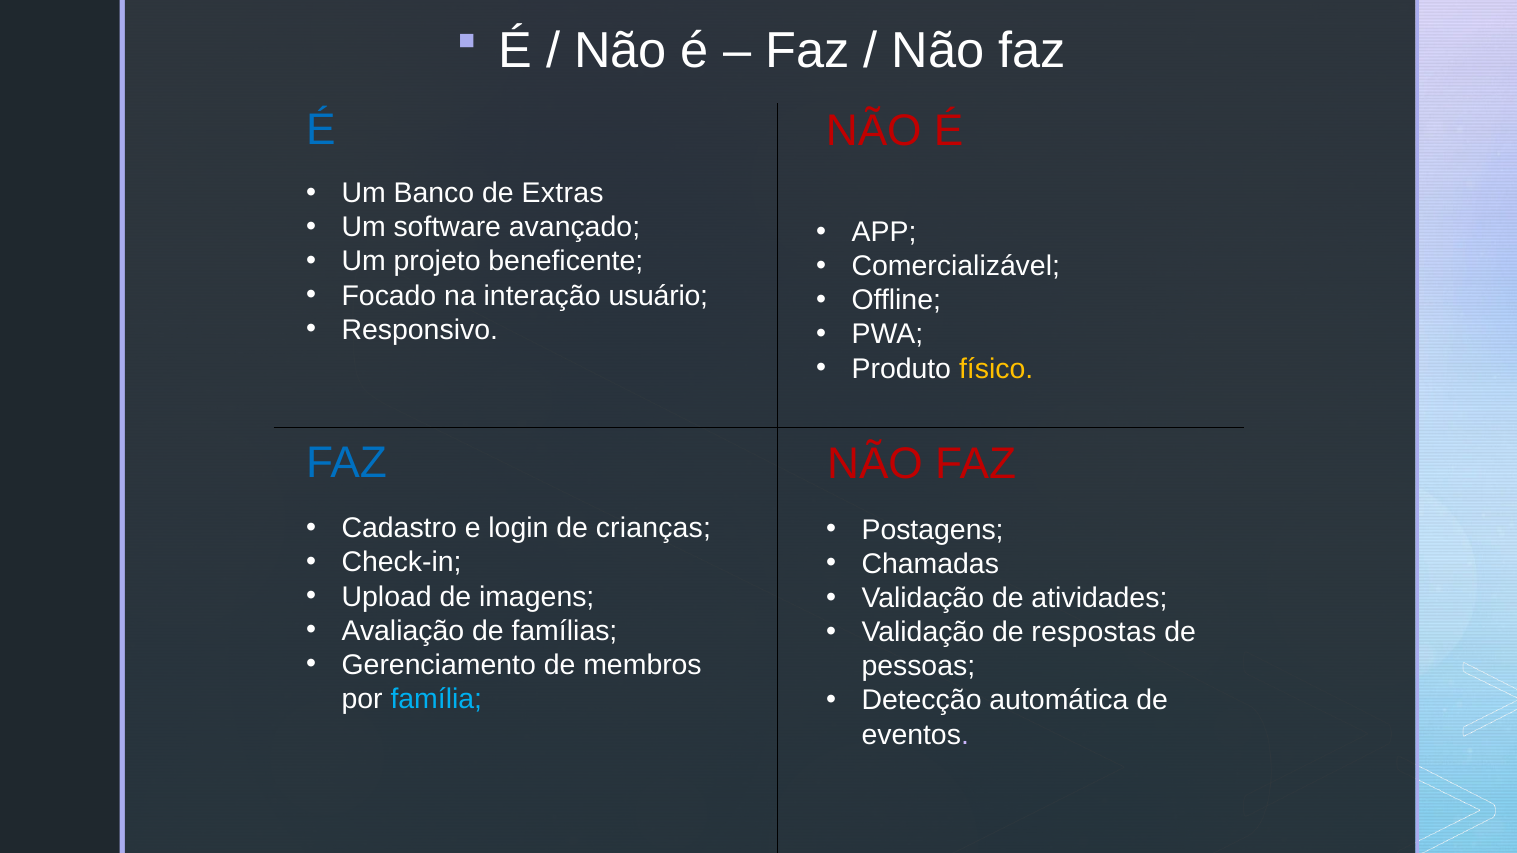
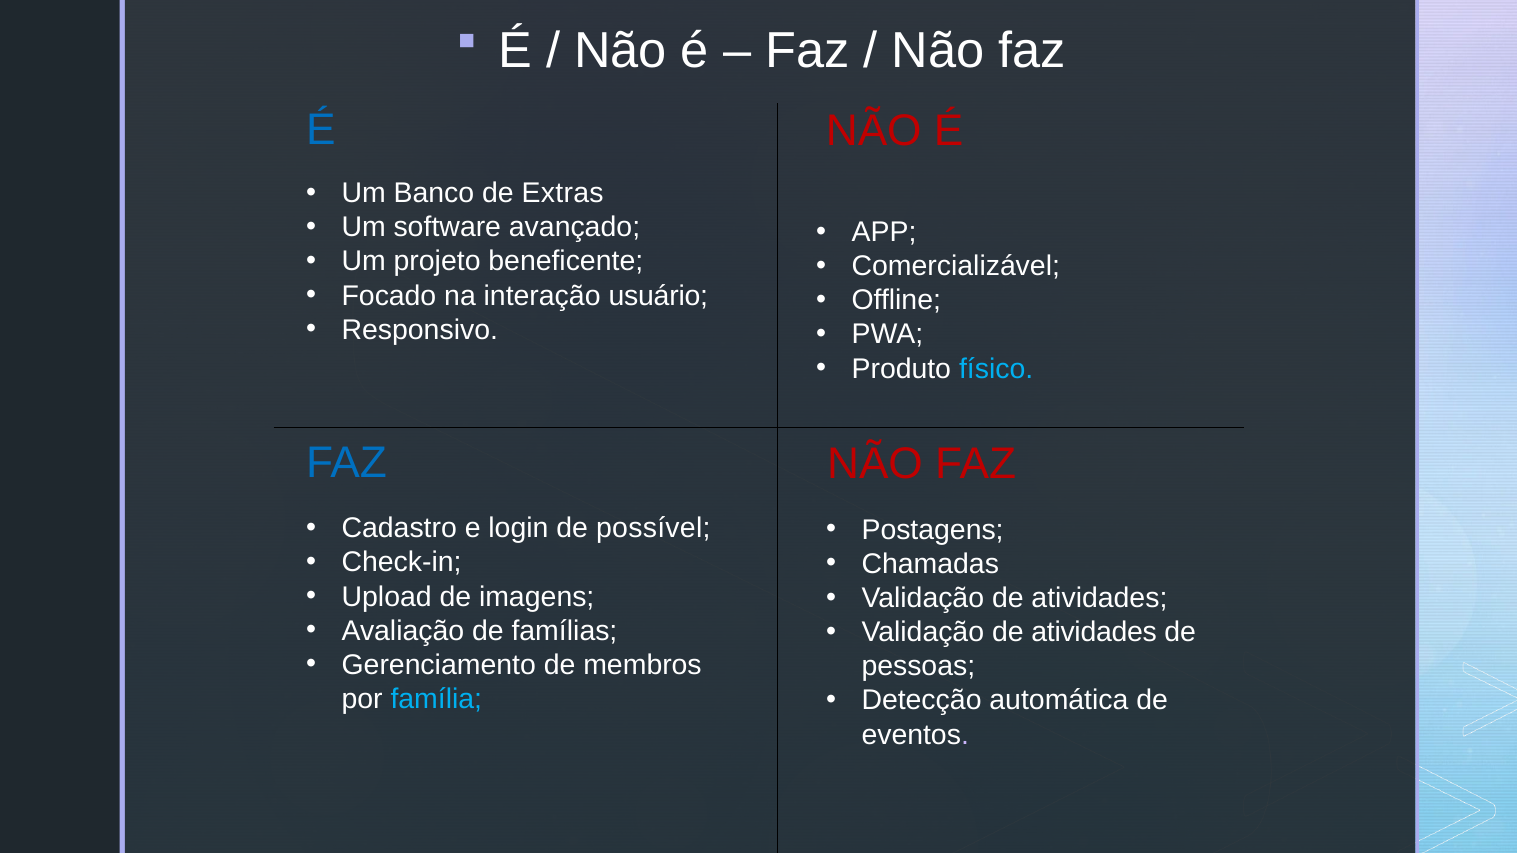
físico colour: yellow -> light blue
crianças: crianças -> possível
respostas at (1094, 632): respostas -> atividades
